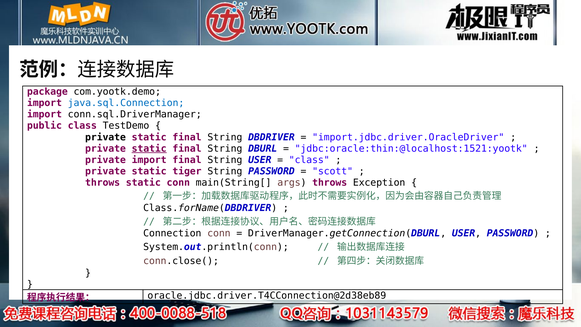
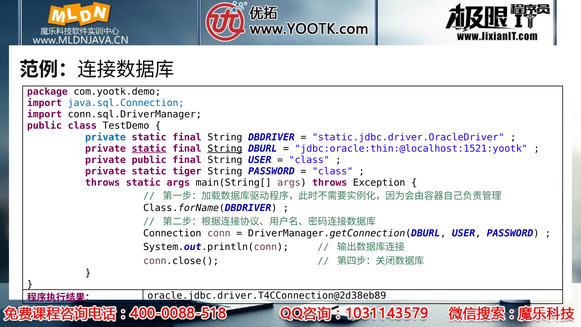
private at (106, 137) colour: black -> blue
import.jdbc.driver.OracleDriver: import.jdbc.driver.OracleDriver -> static.jdbc.driver.OracleDriver
String at (225, 148) underline: none -> present
private import: import -> public
scott at (333, 171): scott -> class
static conn: conn -> args
